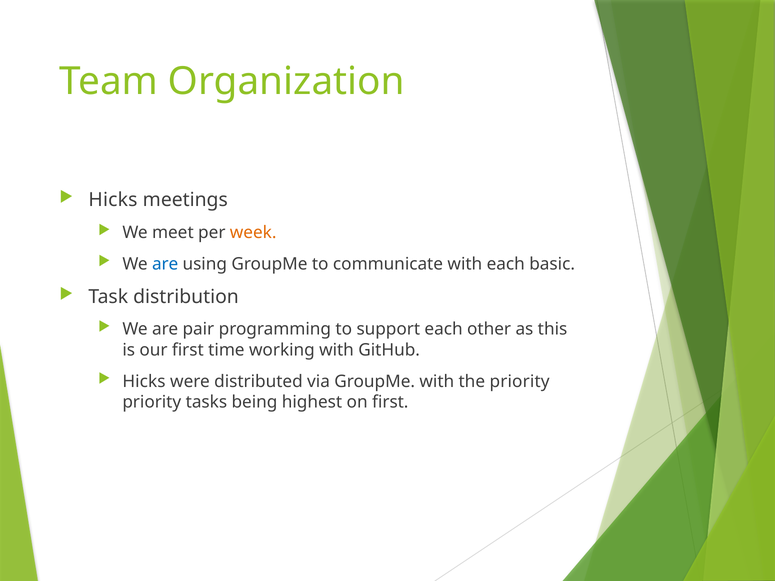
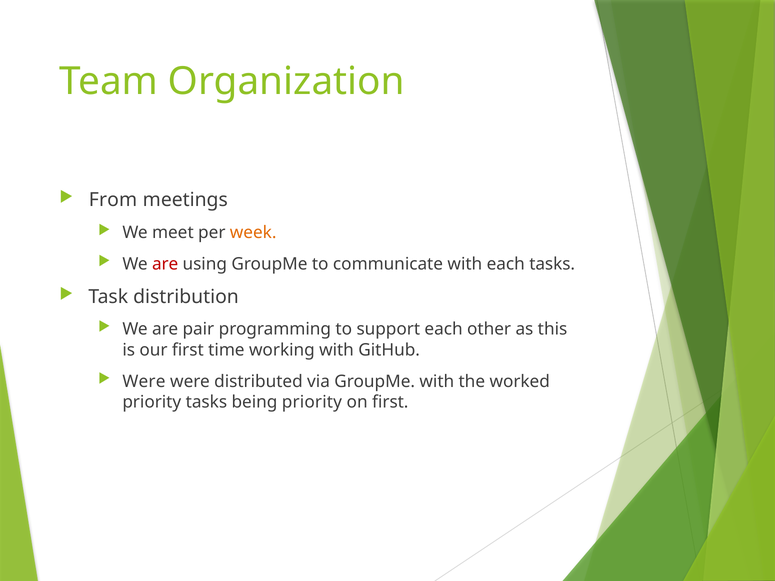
Hicks at (113, 200): Hicks -> From
are at (165, 264) colour: blue -> red
each basic: basic -> tasks
Hicks at (144, 382): Hicks -> Were
the priority: priority -> worked
being highest: highest -> priority
